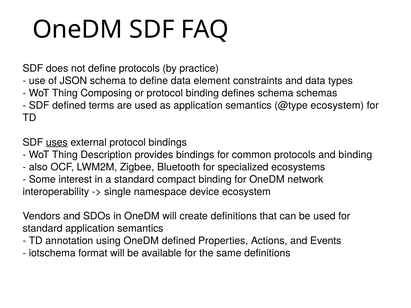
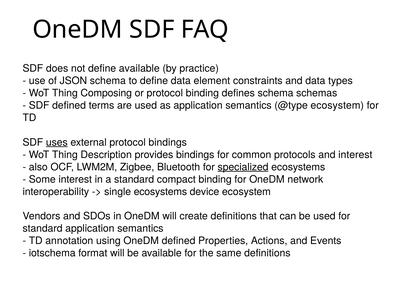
define protocols: protocols -> available
and binding: binding -> interest
specialized underline: none -> present
single namespace: namespace -> ecosystems
